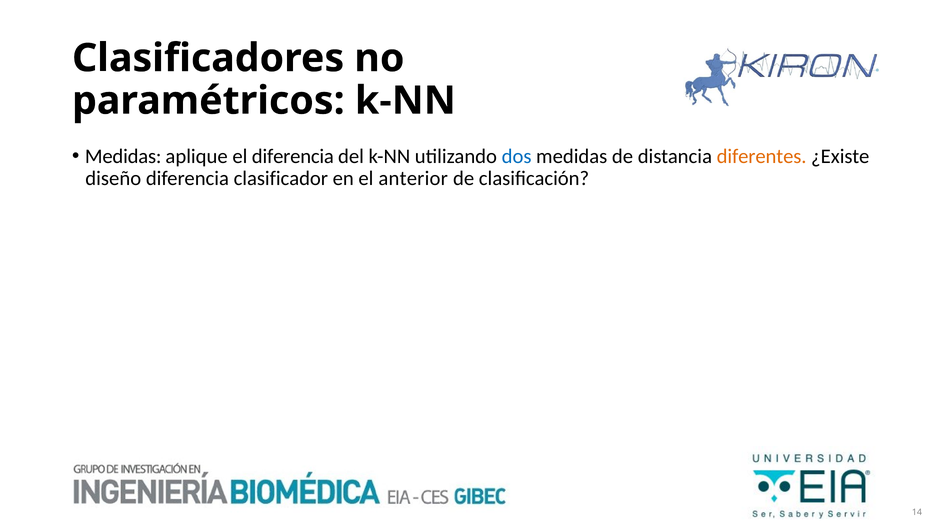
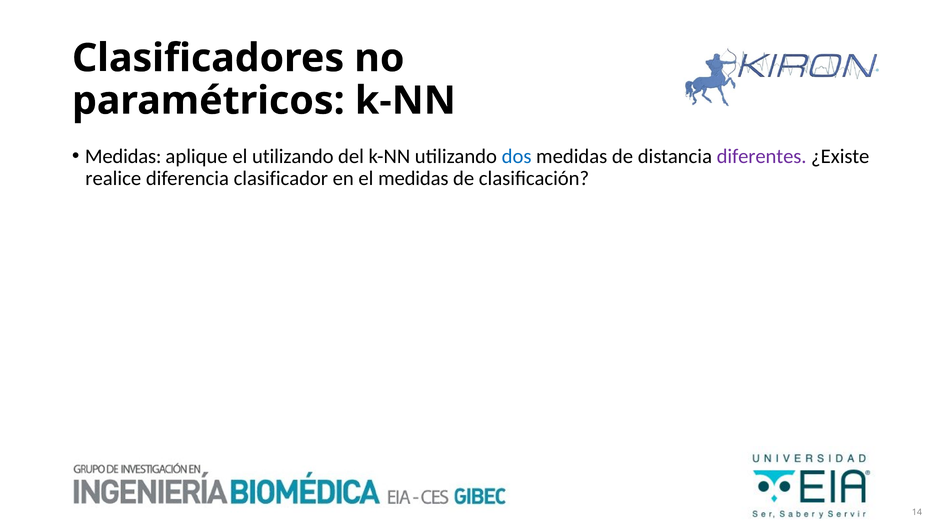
el diferencia: diferencia -> utilizando
diferentes colour: orange -> purple
diseño: diseño -> realice
el anterior: anterior -> medidas
